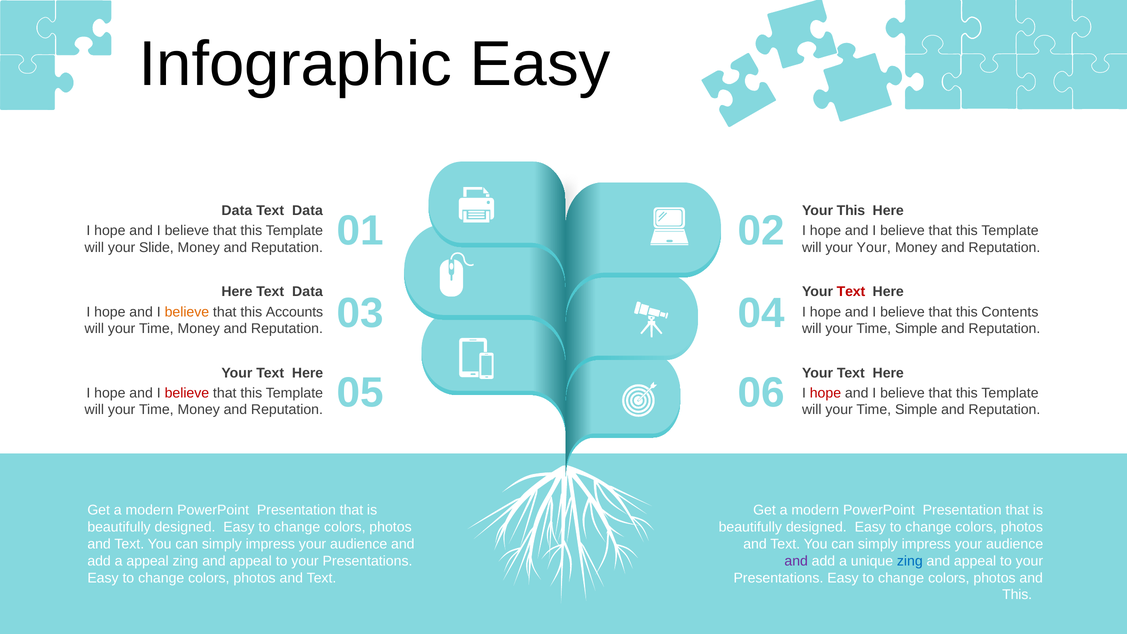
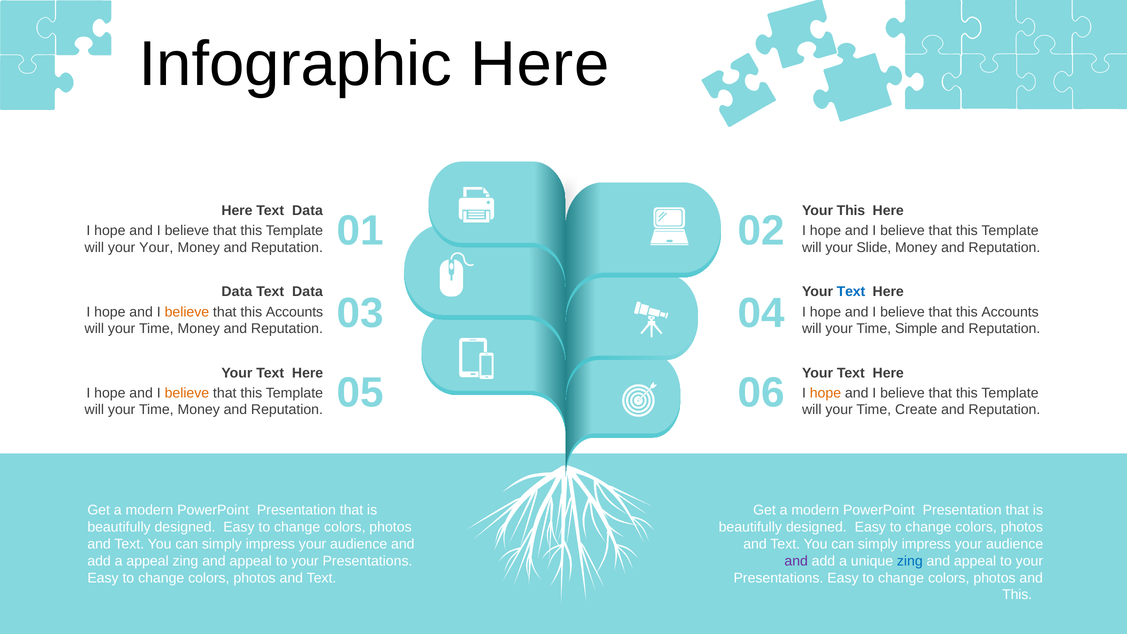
Infographic Easy: Easy -> Here
Data at (237, 211): Data -> Here
your Slide: Slide -> Your
your Your: Your -> Slide
Here at (237, 292): Here -> Data
Text at (851, 292) colour: red -> blue
Contents at (1010, 312): Contents -> Accounts
hope at (825, 393) colour: red -> orange
believe at (187, 393) colour: red -> orange
Simple at (916, 410): Simple -> Create
